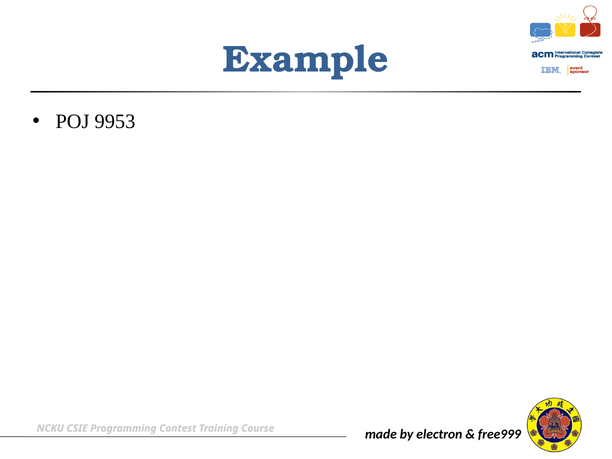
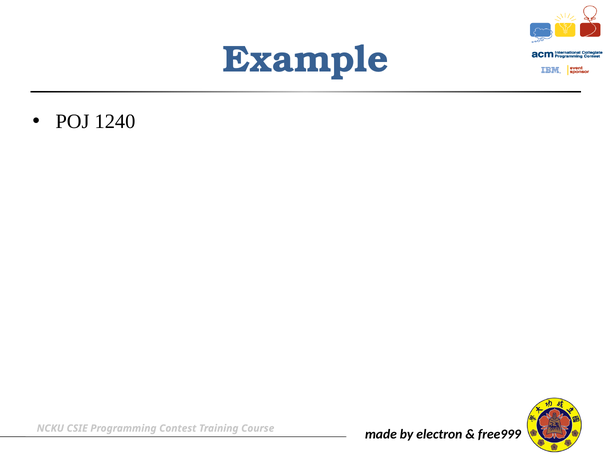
9953: 9953 -> 1240
